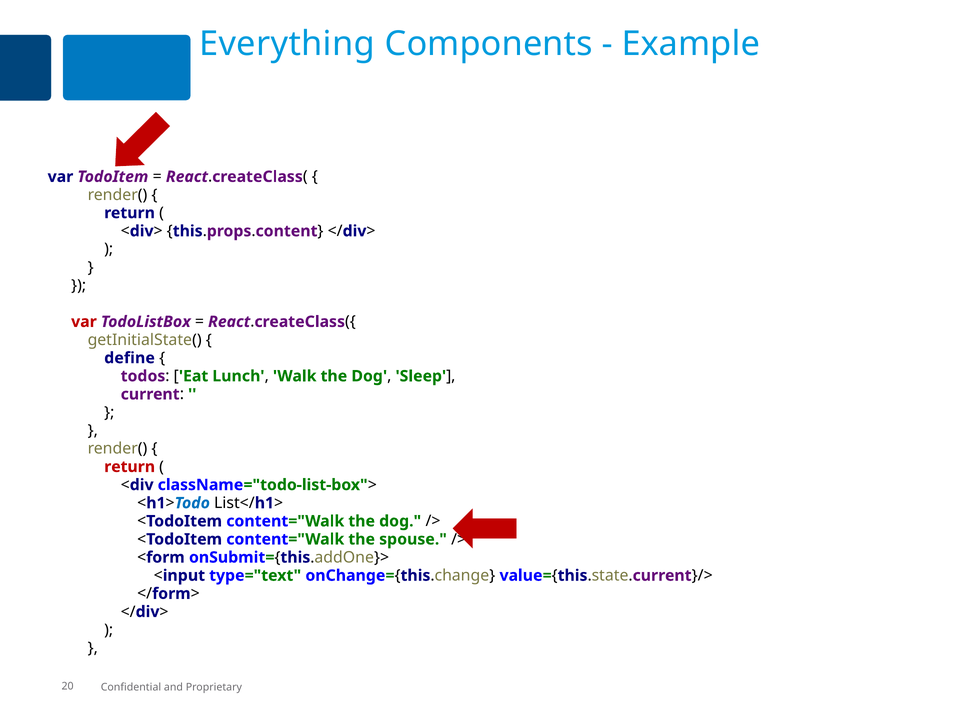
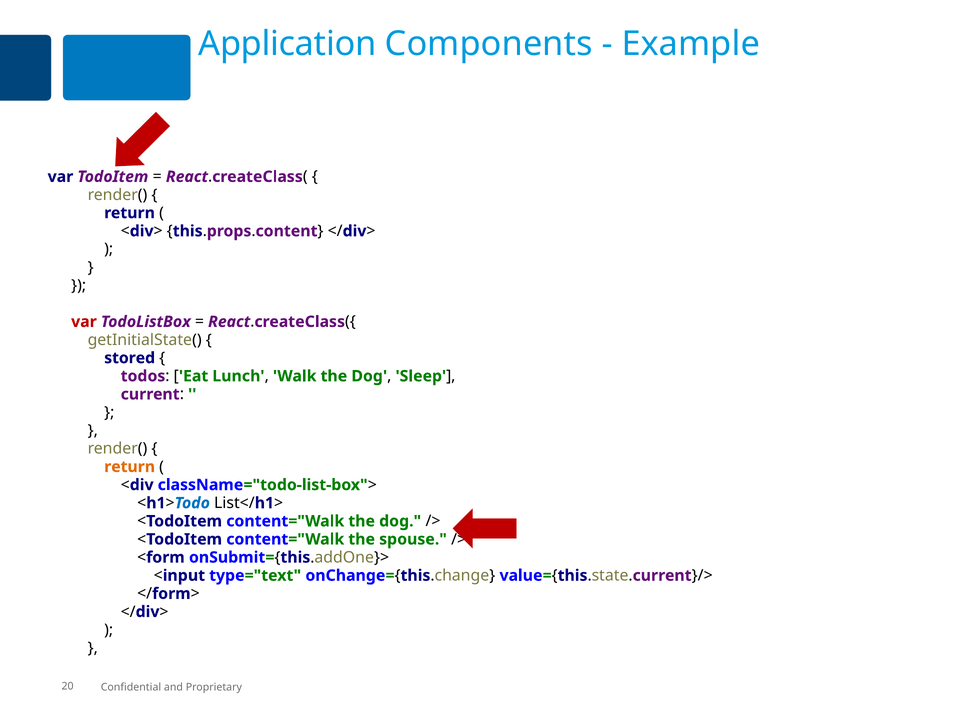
Everything: Everything -> Application
define: define -> stored
return at (130, 467) colour: red -> orange
